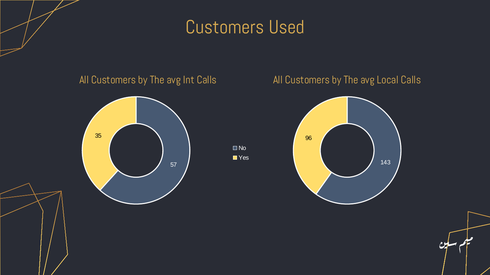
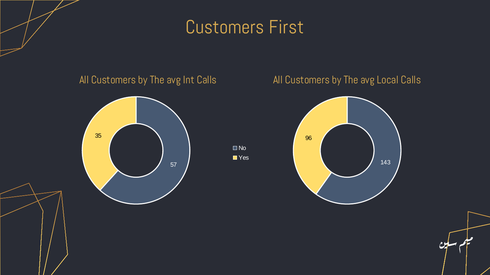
Used: Used -> First
